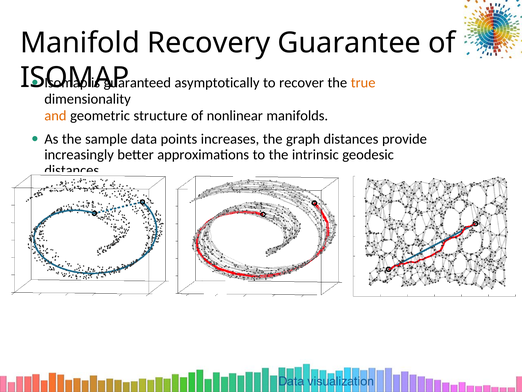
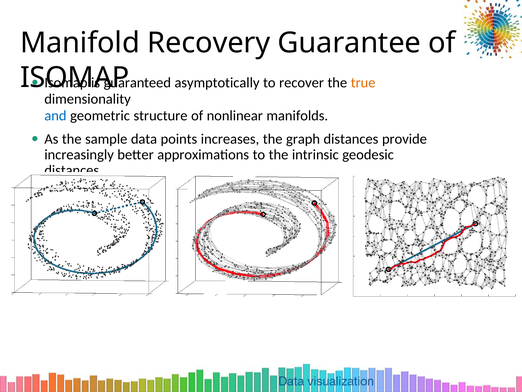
and colour: orange -> blue
